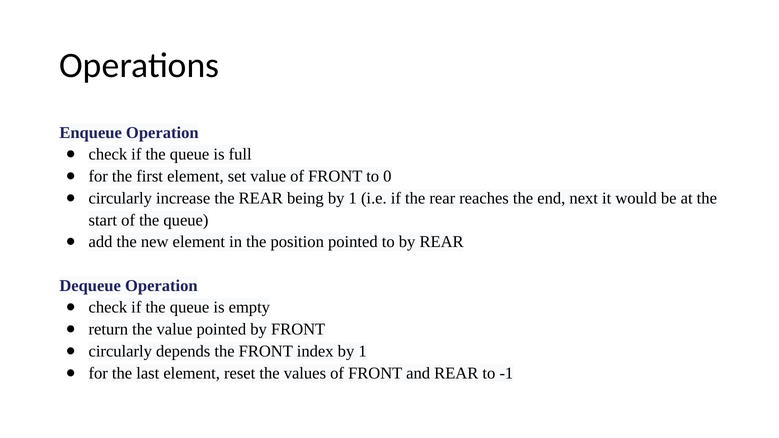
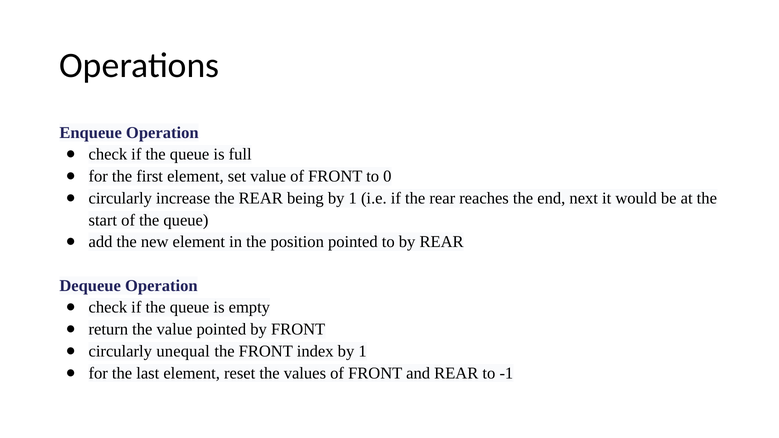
depends: depends -> unequal
